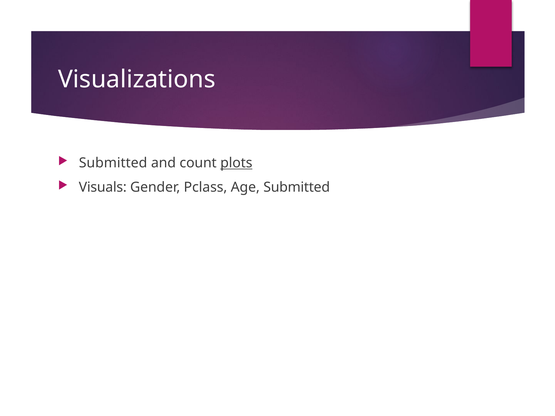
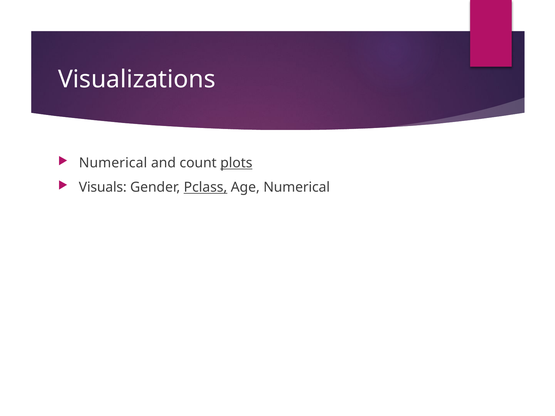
Submitted at (113, 163): Submitted -> Numerical
Pclass underline: none -> present
Age Submitted: Submitted -> Numerical
